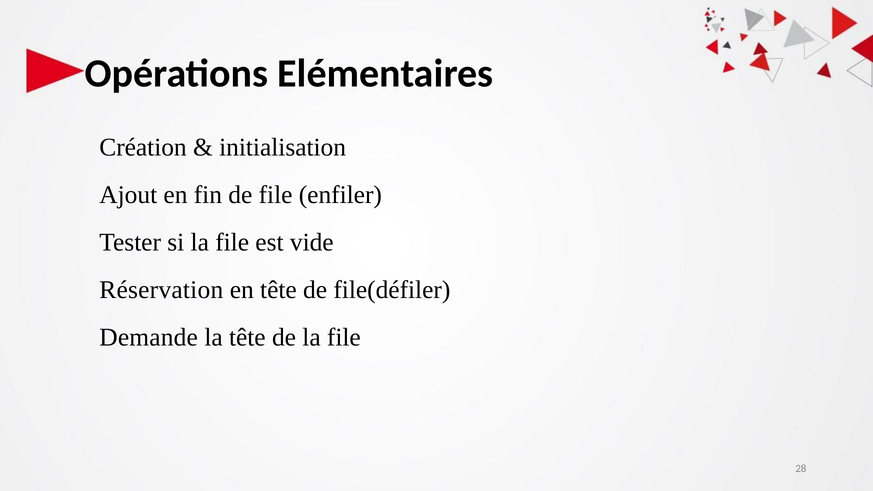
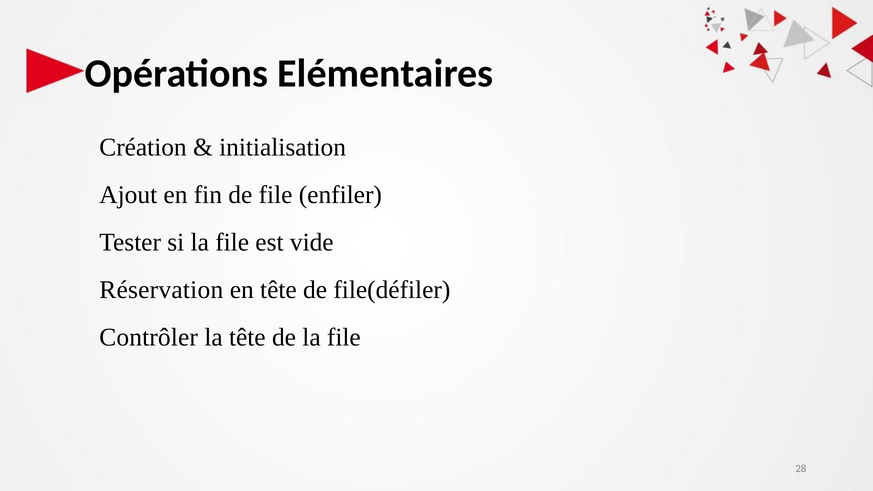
Demande: Demande -> Contrôler
